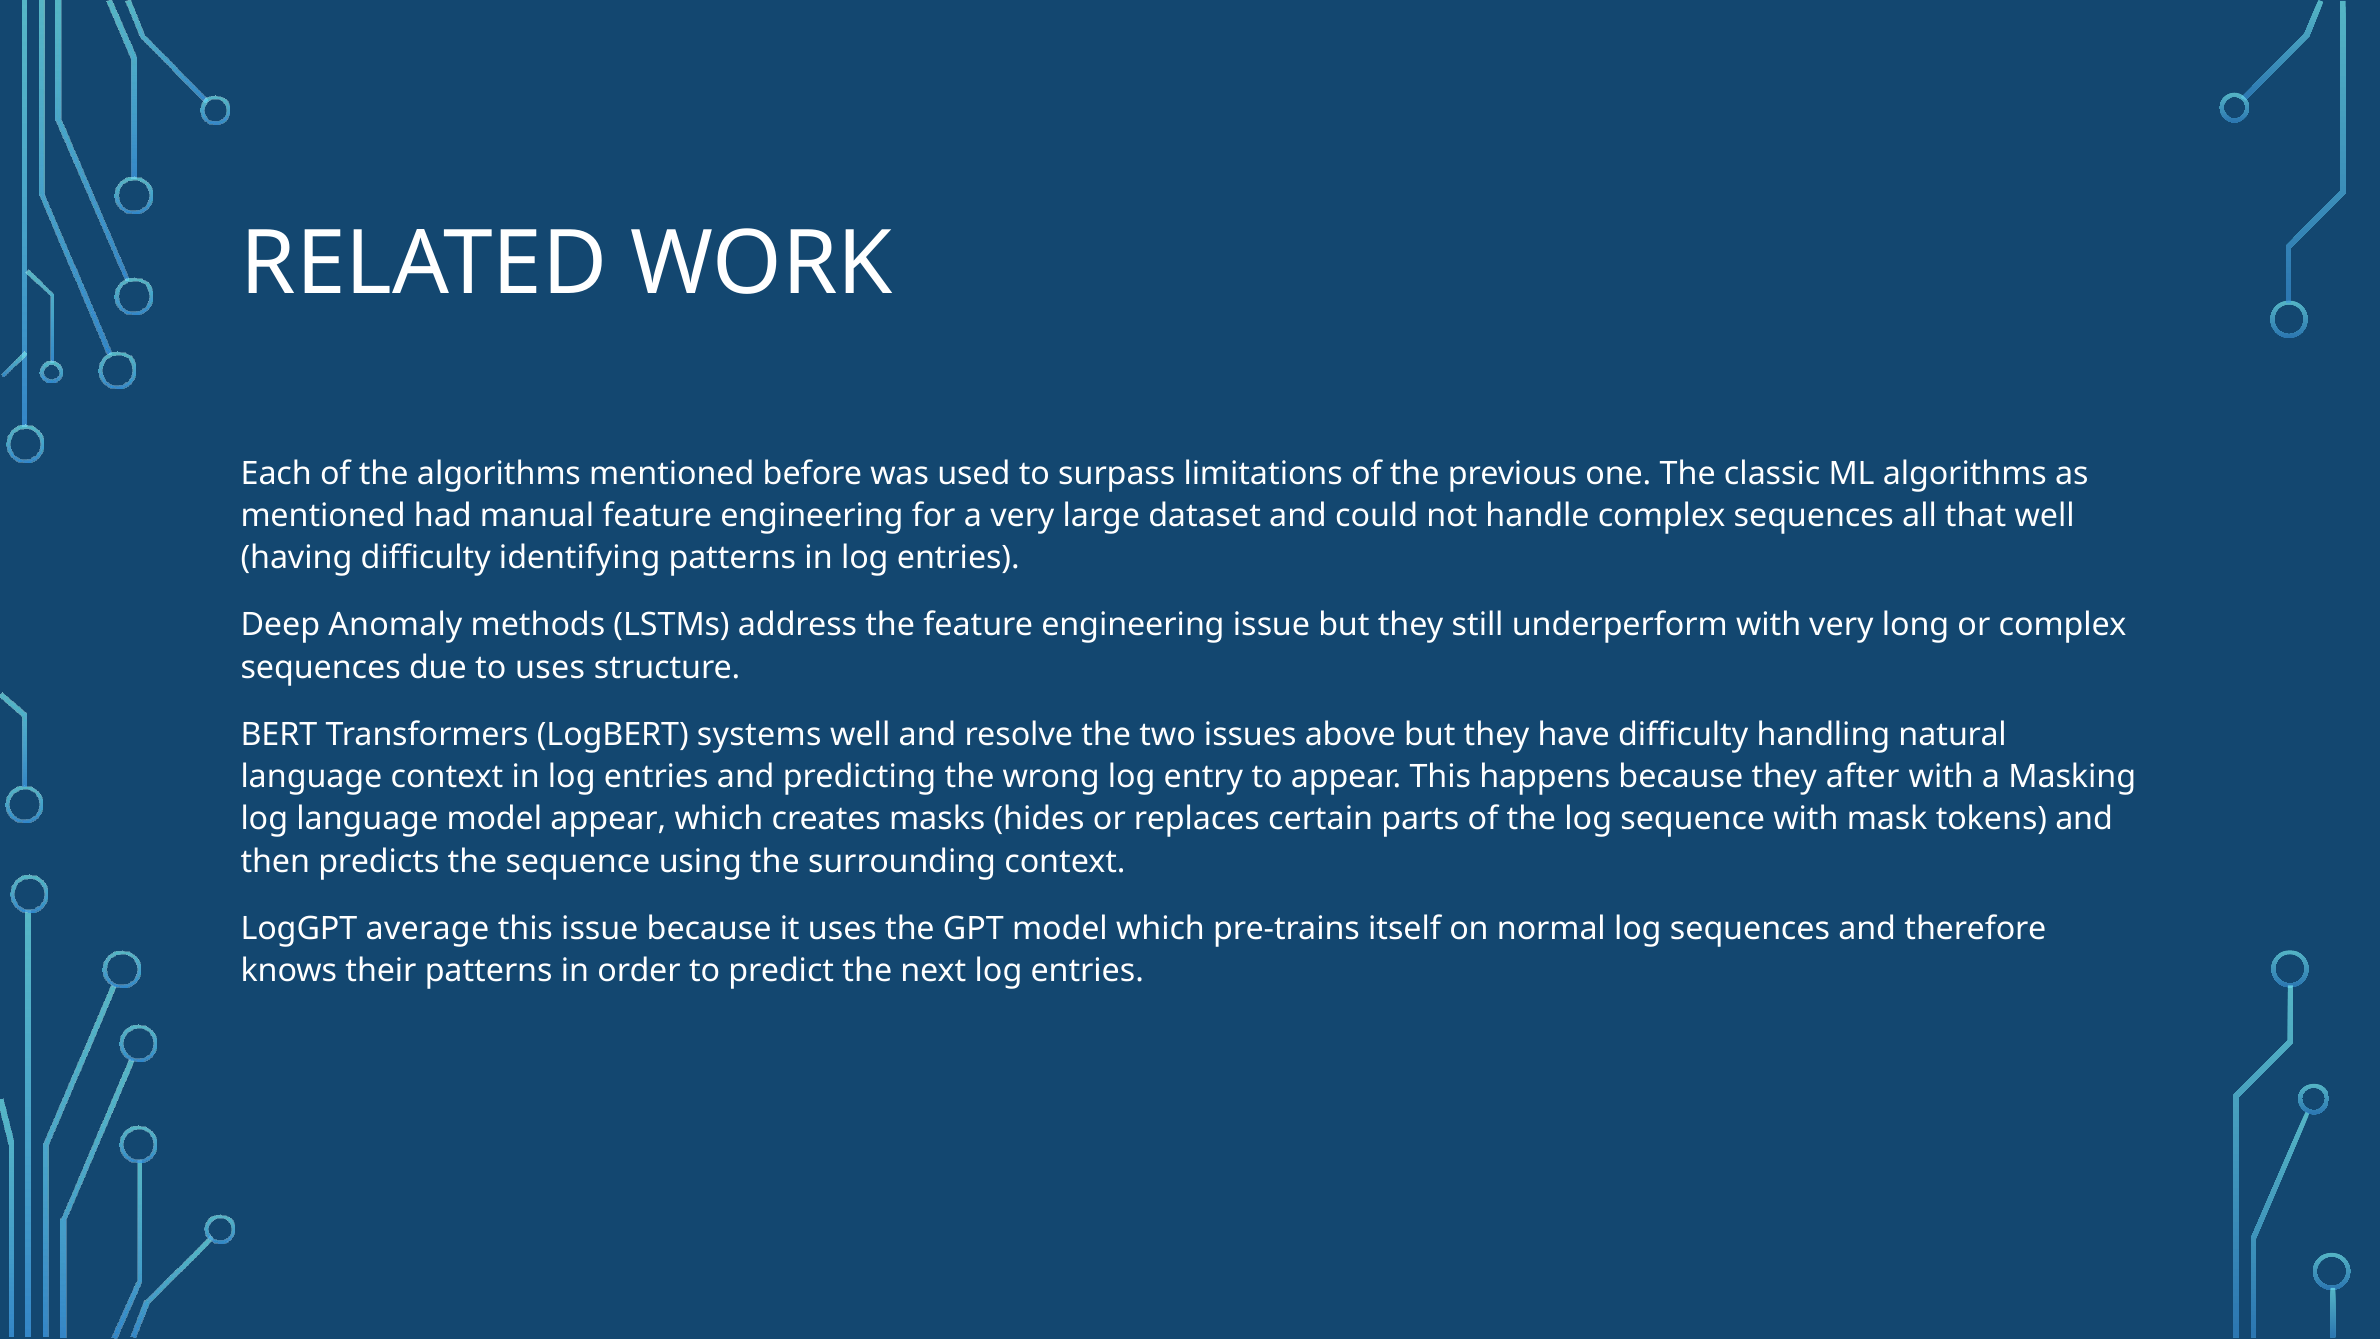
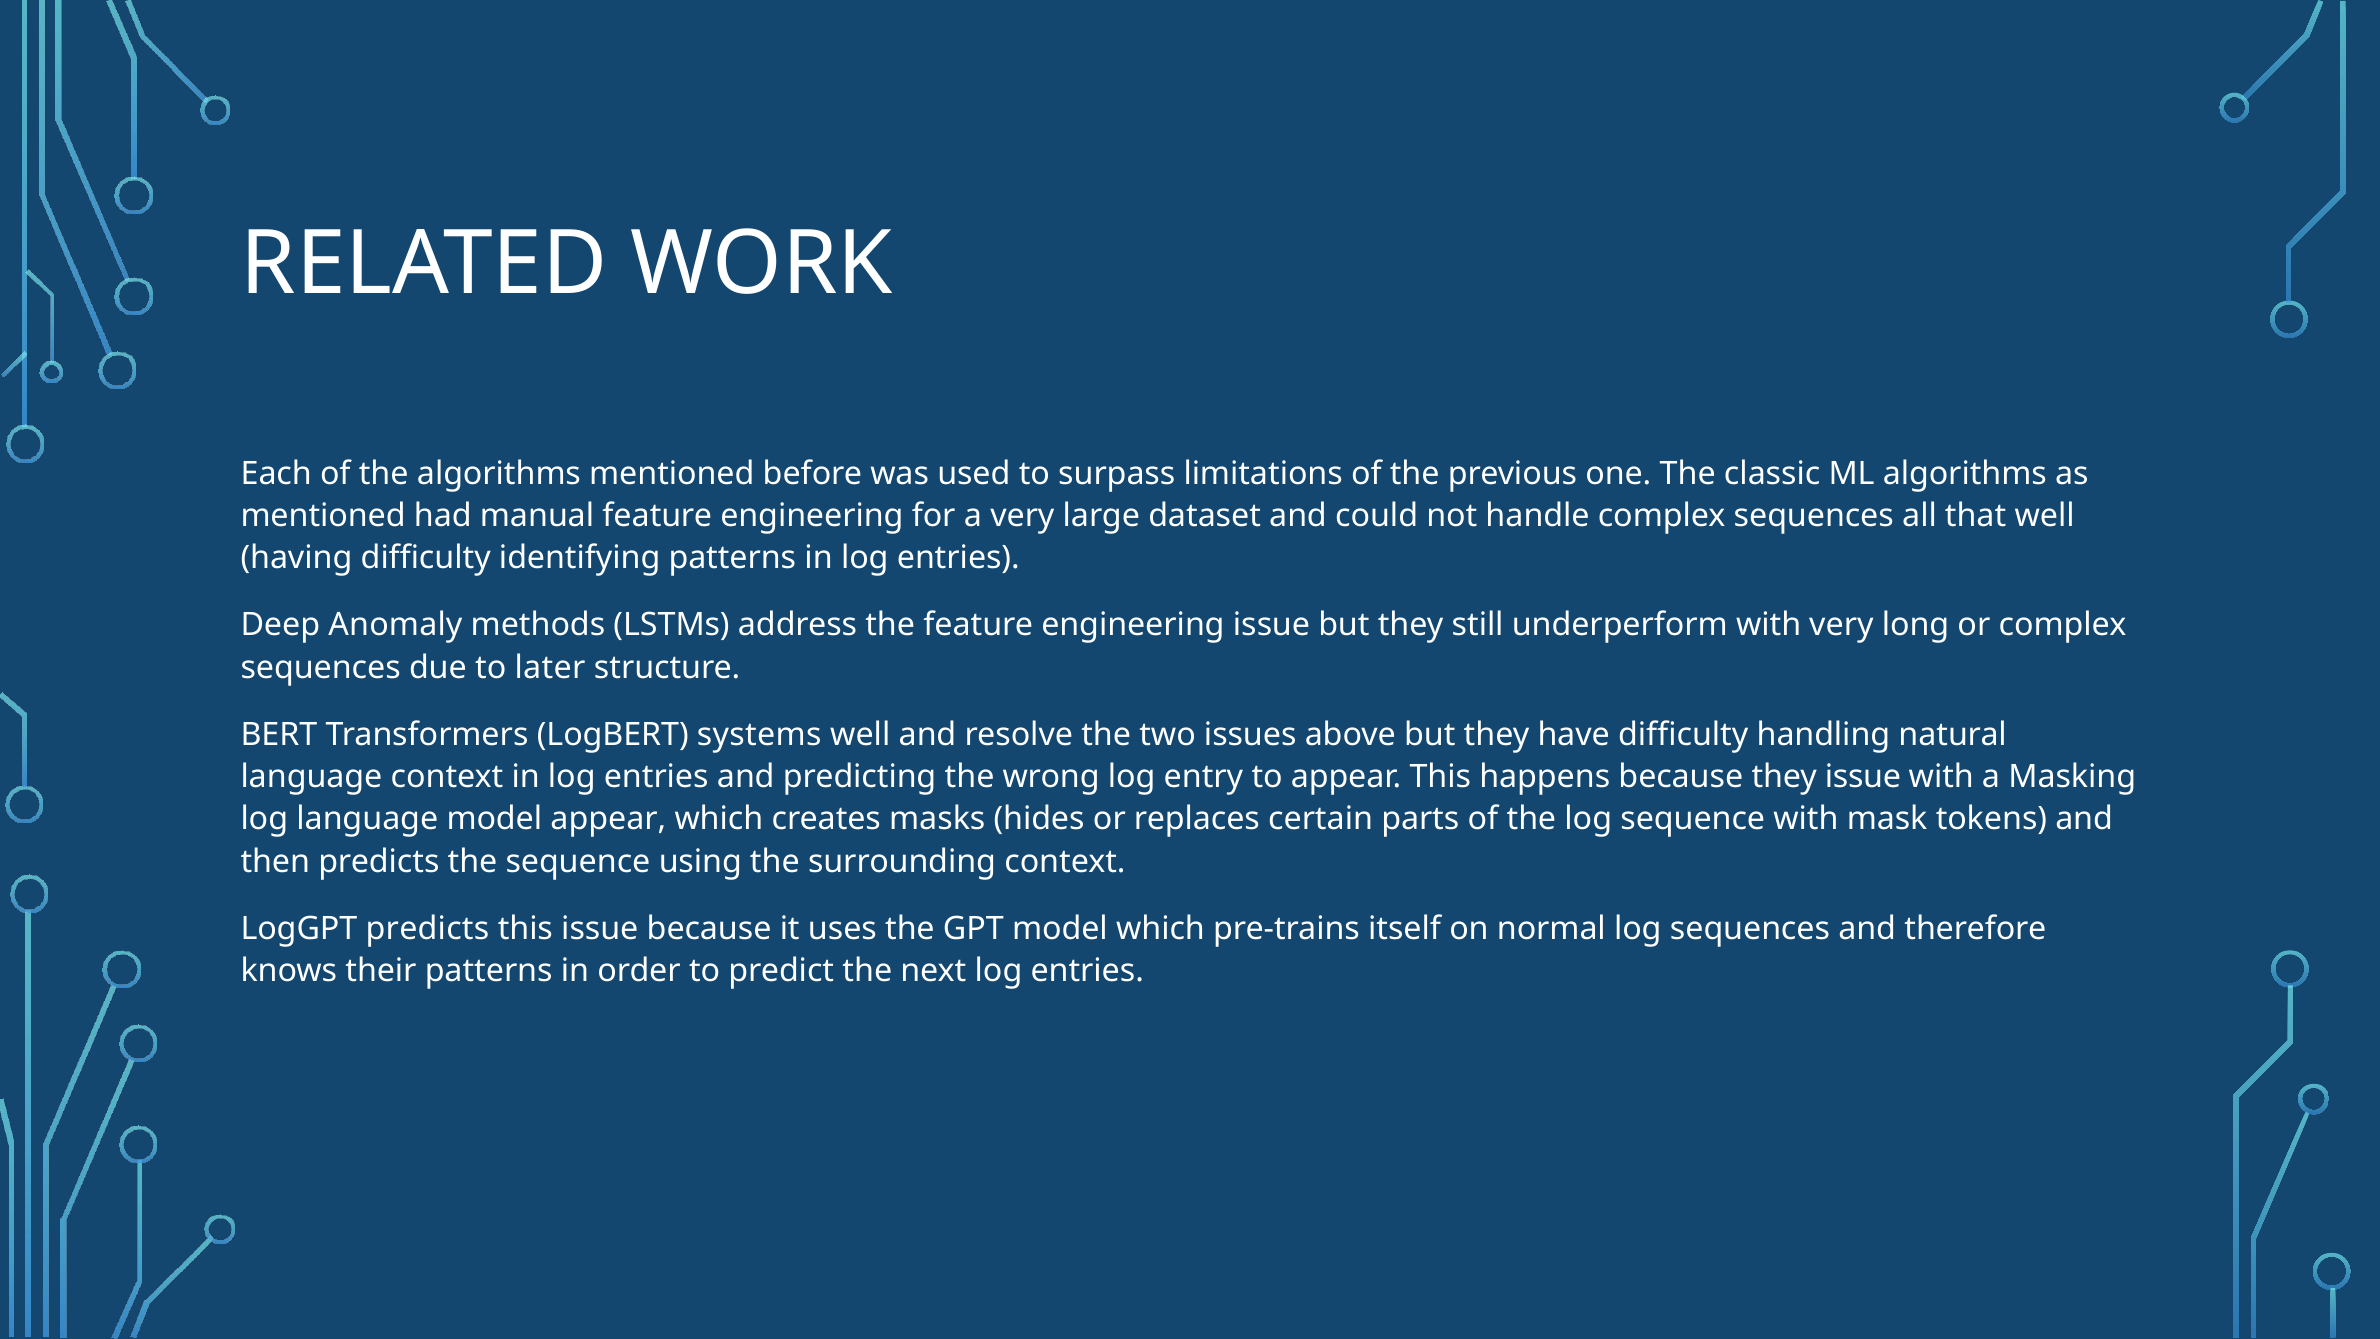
to uses: uses -> later
they after: after -> issue
LogGPT average: average -> predicts
